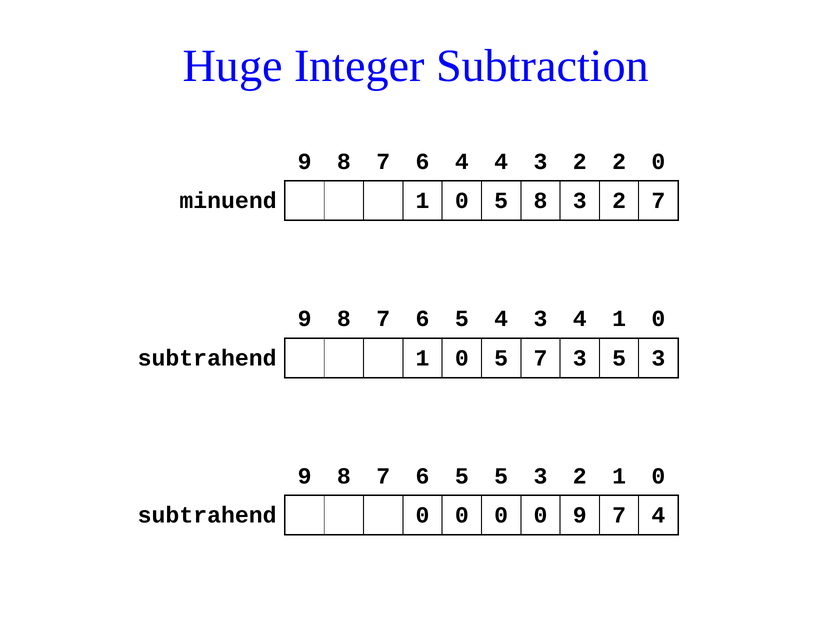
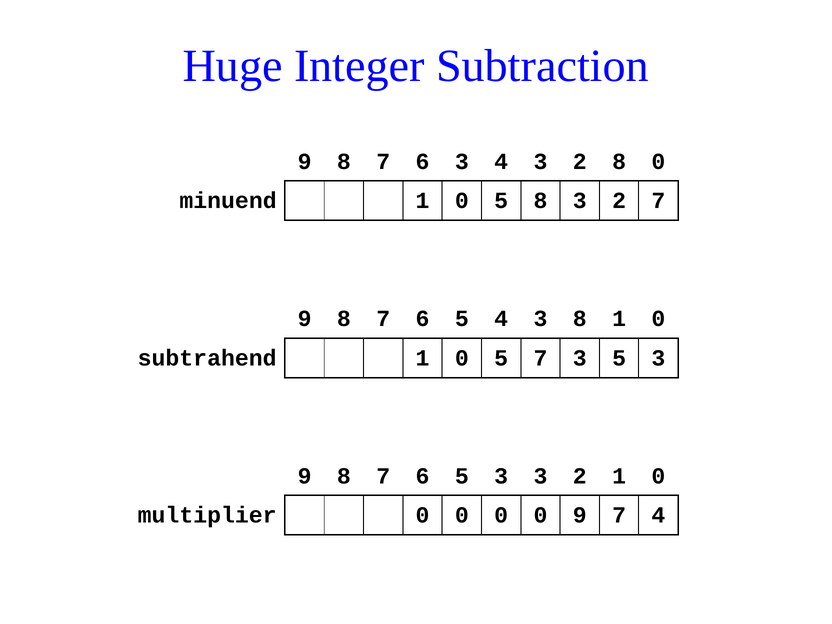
6 4: 4 -> 3
2 2: 2 -> 8
3 4: 4 -> 8
6 5 5: 5 -> 3
subtrahend at (207, 515): subtrahend -> multiplier
